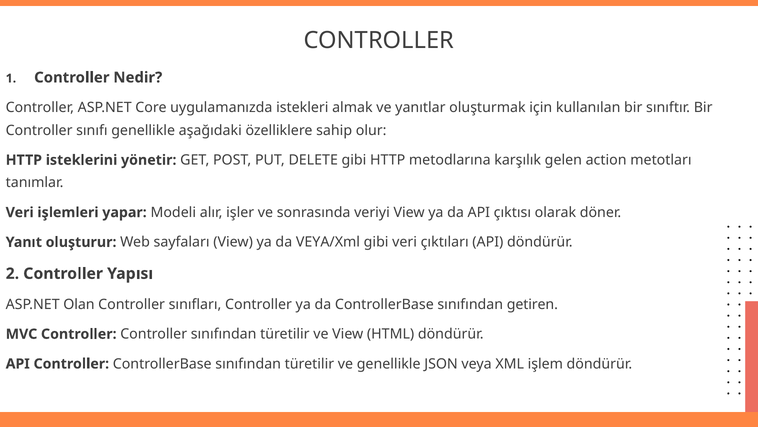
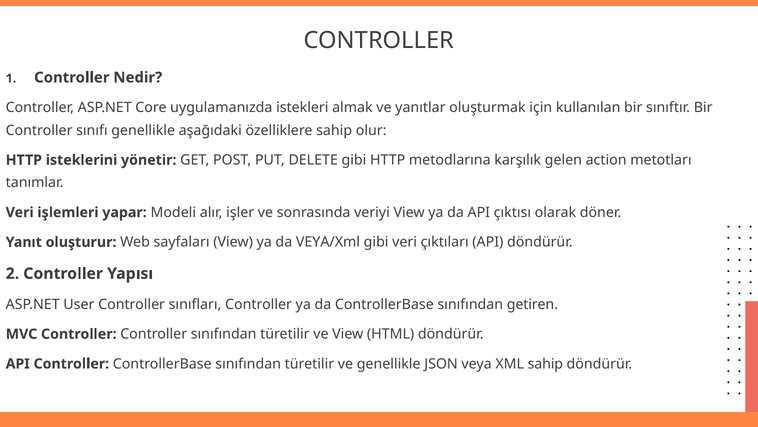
Olan: Olan -> User
XML işlem: işlem -> sahip
